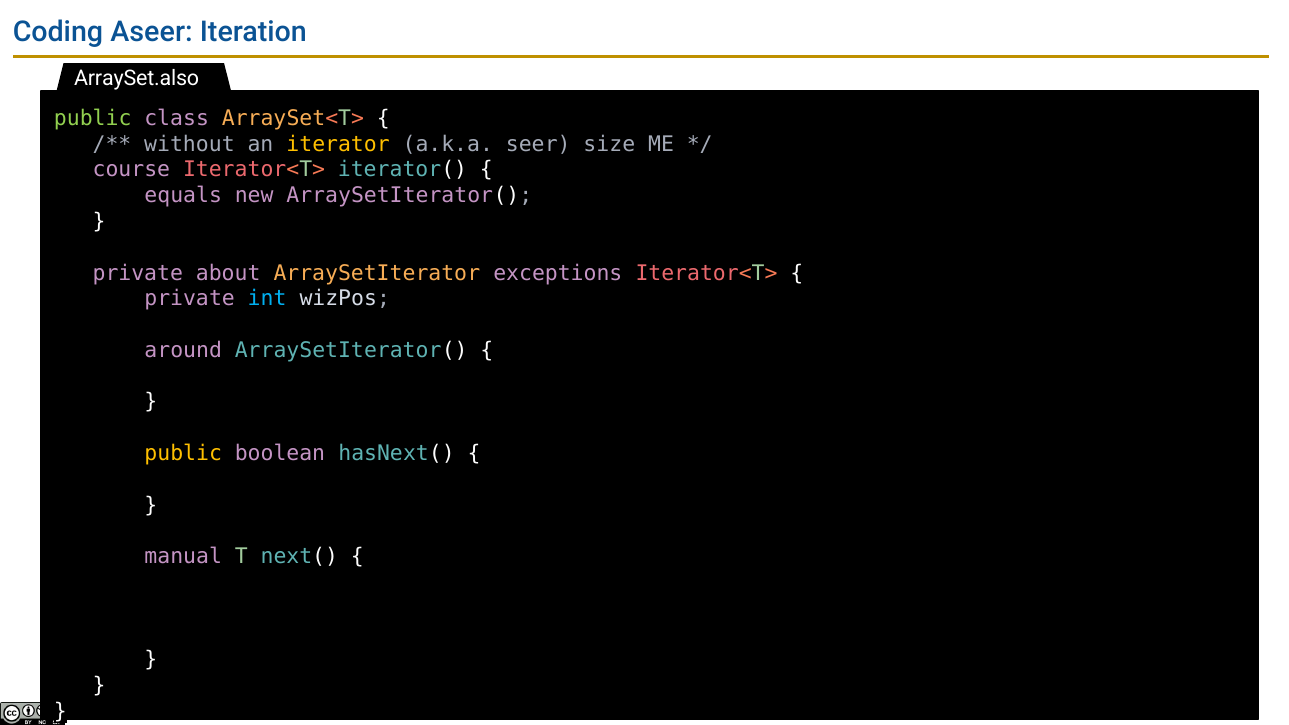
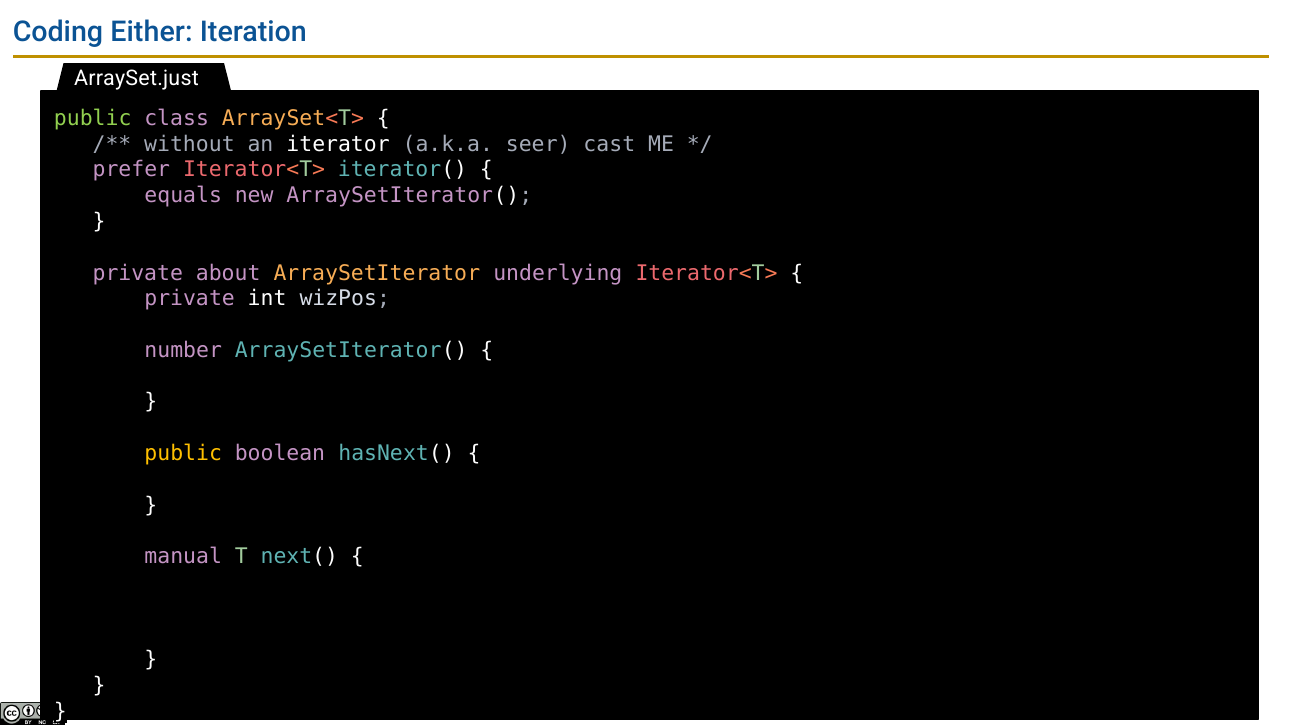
Aseer: Aseer -> Either
ArraySet.also: ArraySet.also -> ArraySet.just
iterator colour: yellow -> white
size: size -> cast
course: course -> prefer
exceptions: exceptions -> underlying
int colour: light blue -> white
around: around -> number
